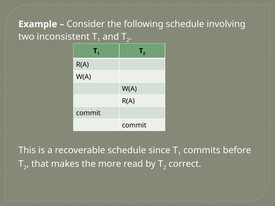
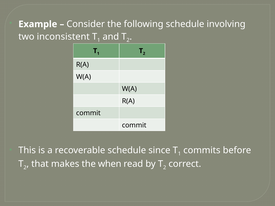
more: more -> when
